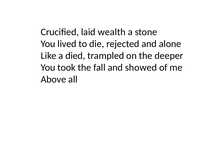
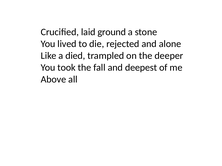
wealth: wealth -> ground
showed: showed -> deepest
